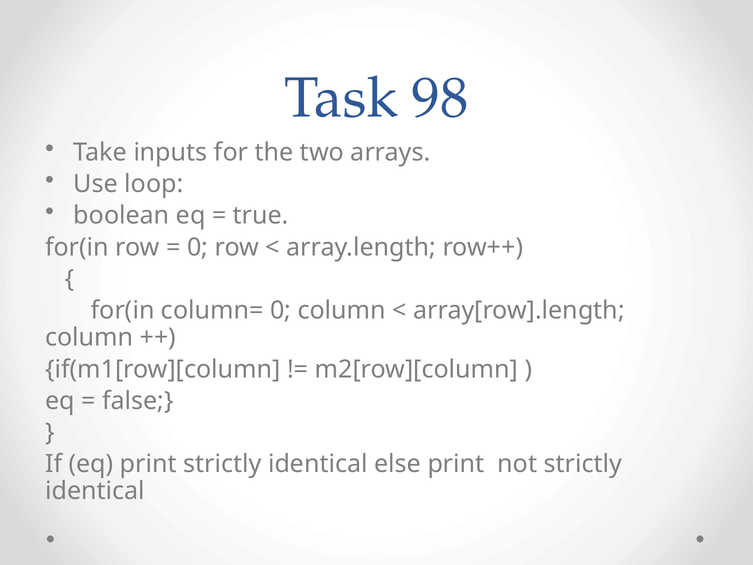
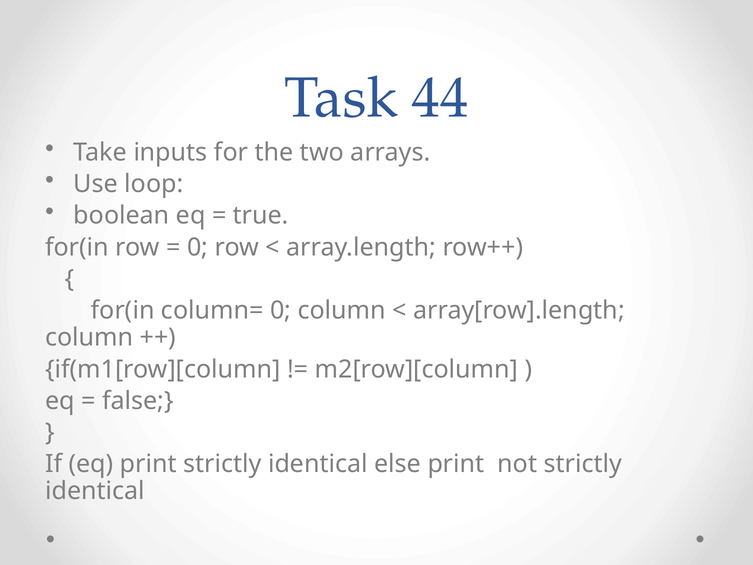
98: 98 -> 44
